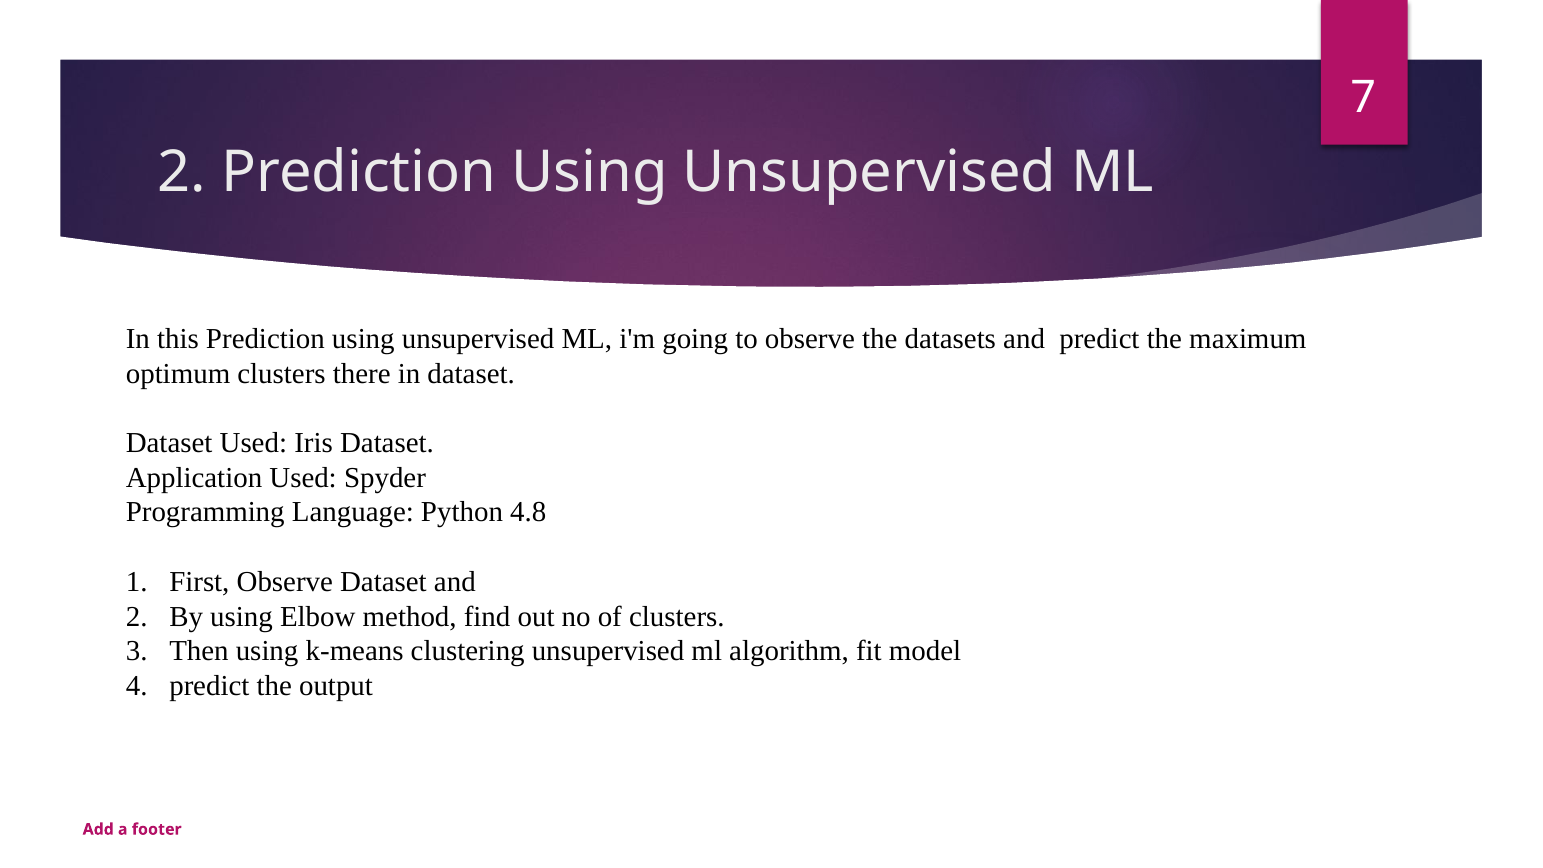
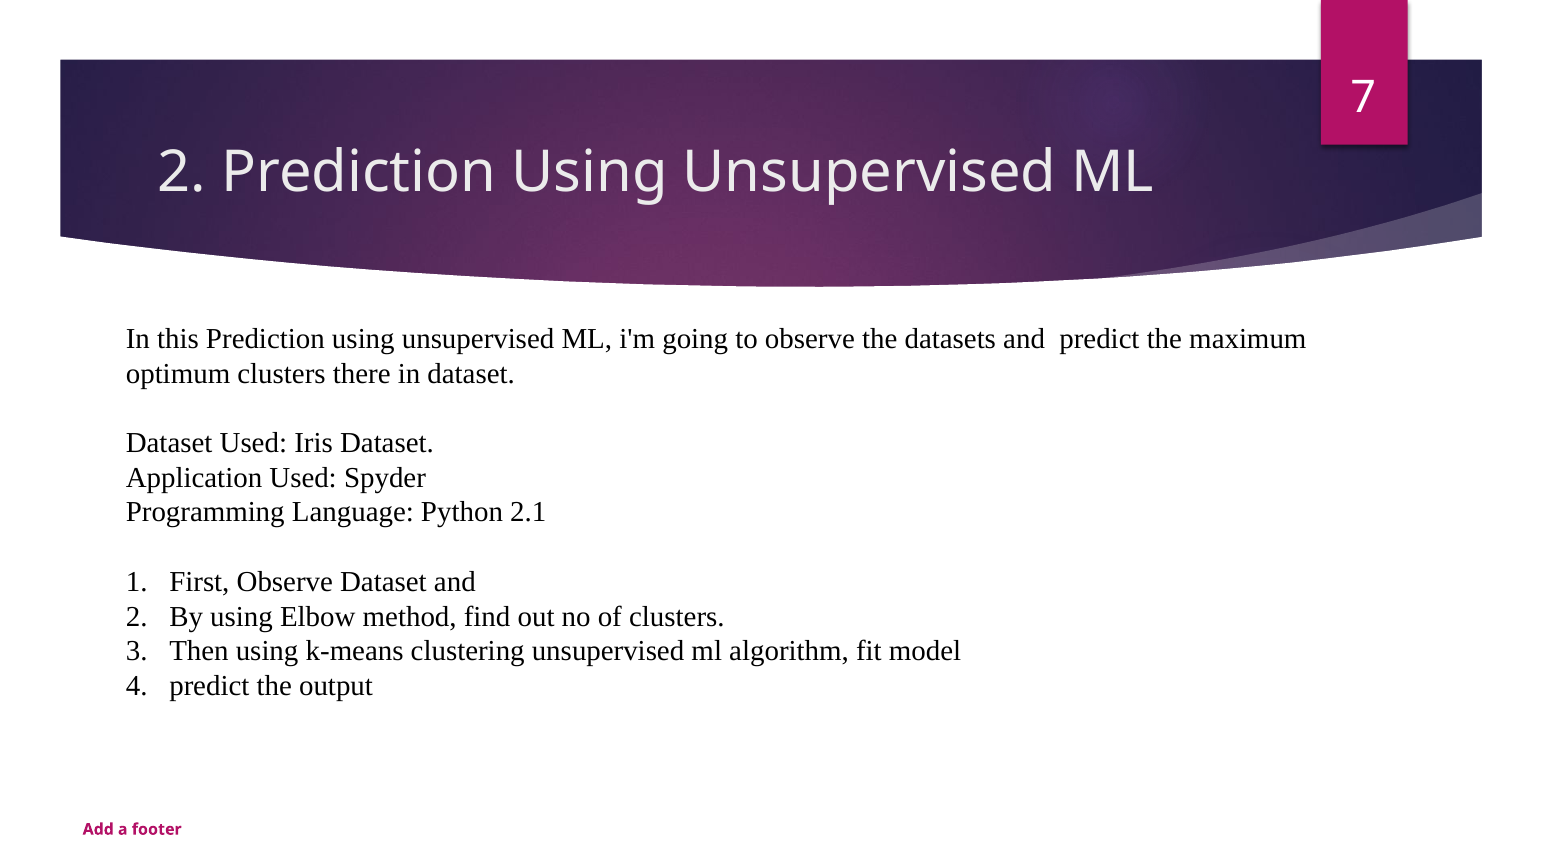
4.8: 4.8 -> 2.1
